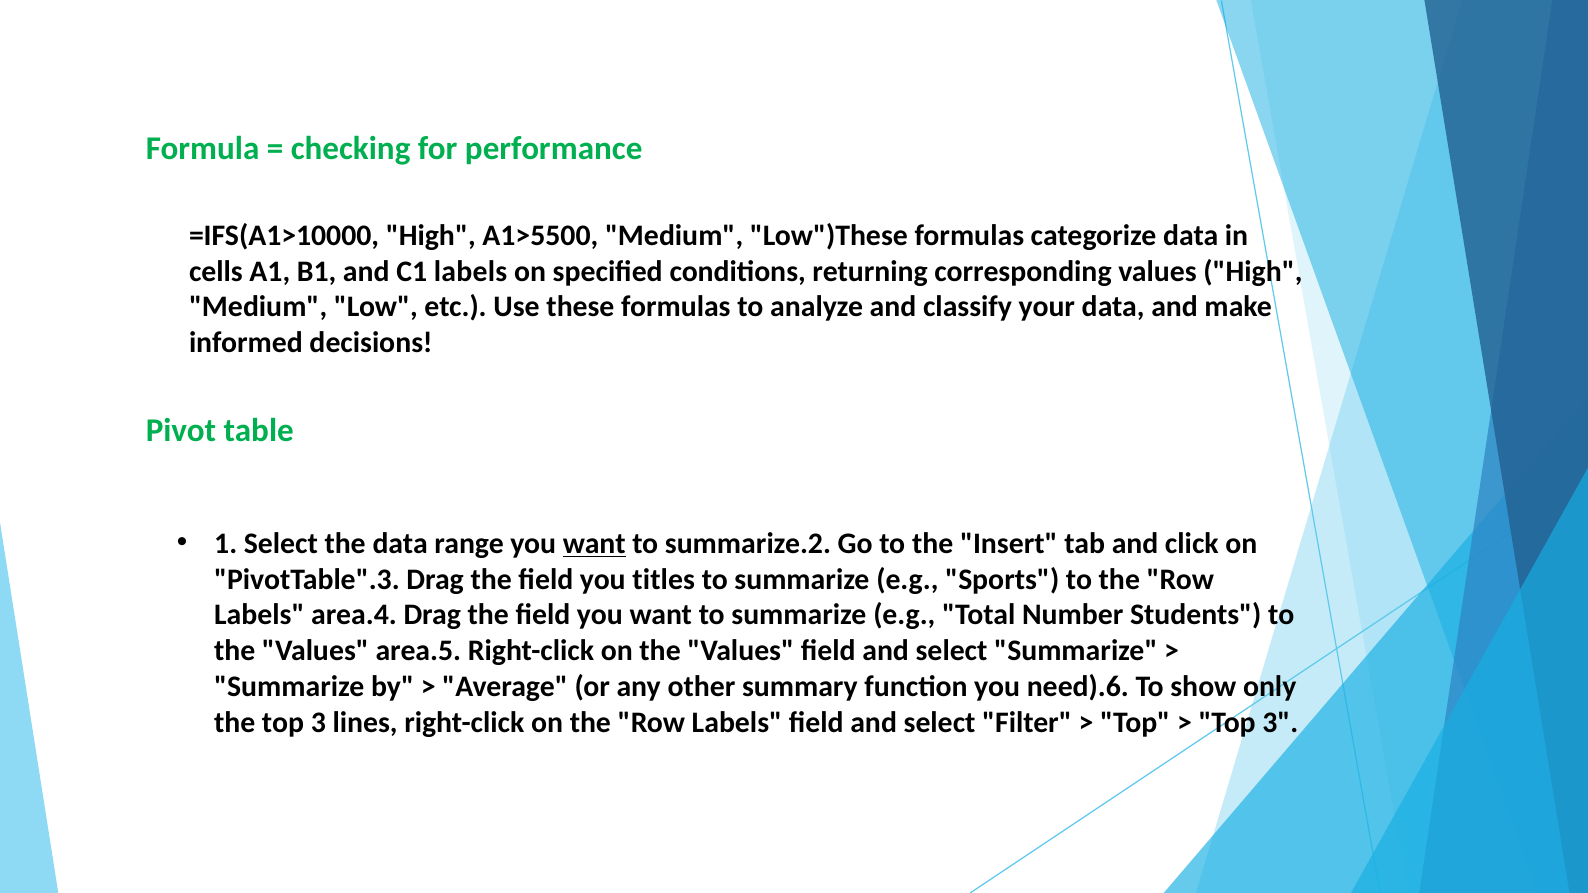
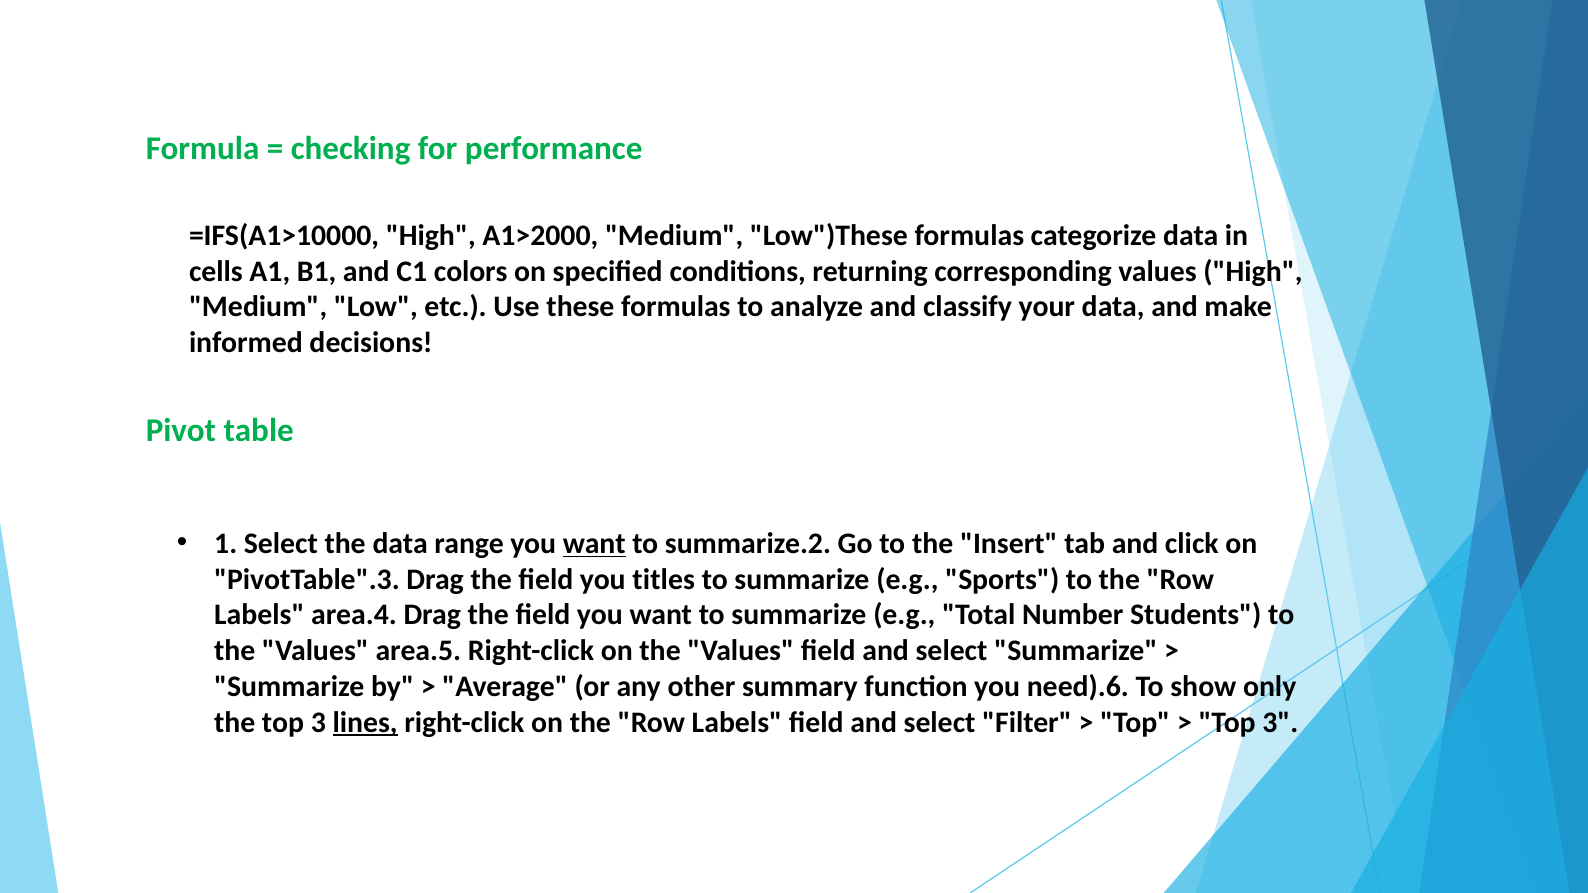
A1>5500: A1>5500 -> A1>2000
C1 labels: labels -> colors
lines underline: none -> present
